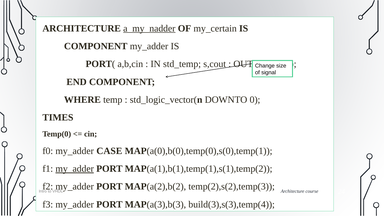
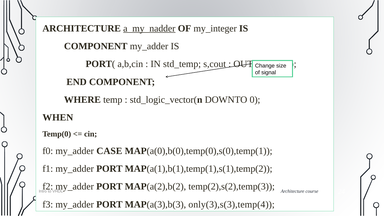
my_certain: my_certain -> my_integer
TIMES: TIMES -> WHEN
my_adder at (75, 169) underline: present -> none
build(3),s(3),temp(4: build(3),s(3),temp(4 -> only(3),s(3),temp(4
